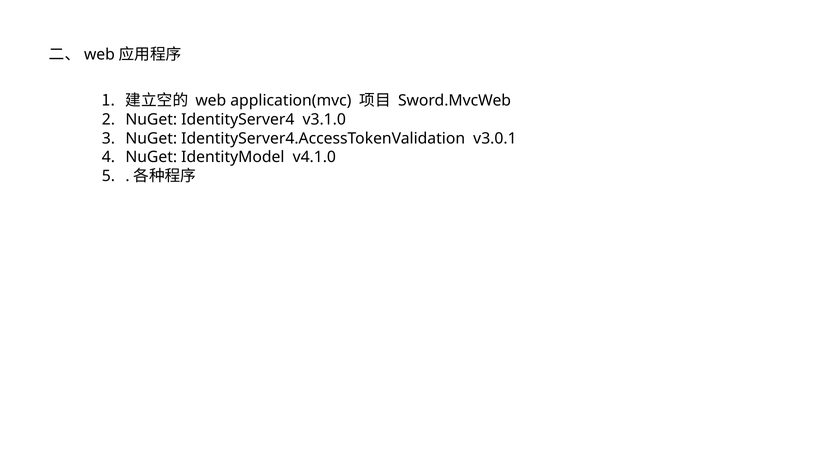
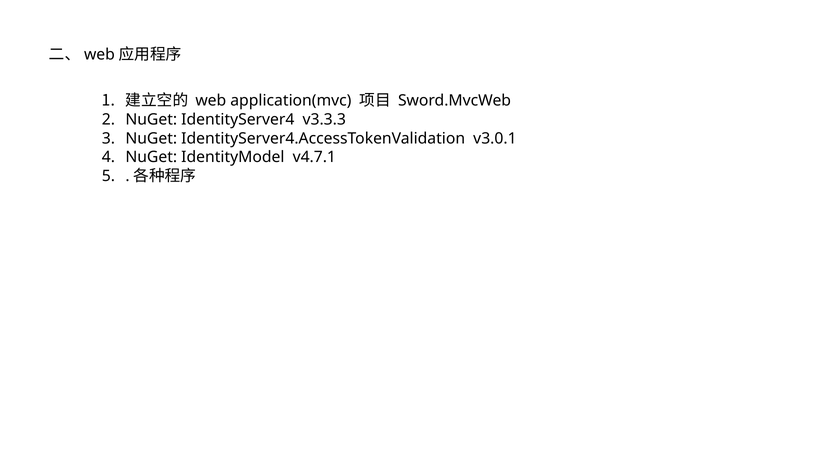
v3.1.0: v3.1.0 -> v3.3.3
v4.1.0: v4.1.0 -> v4.7.1
